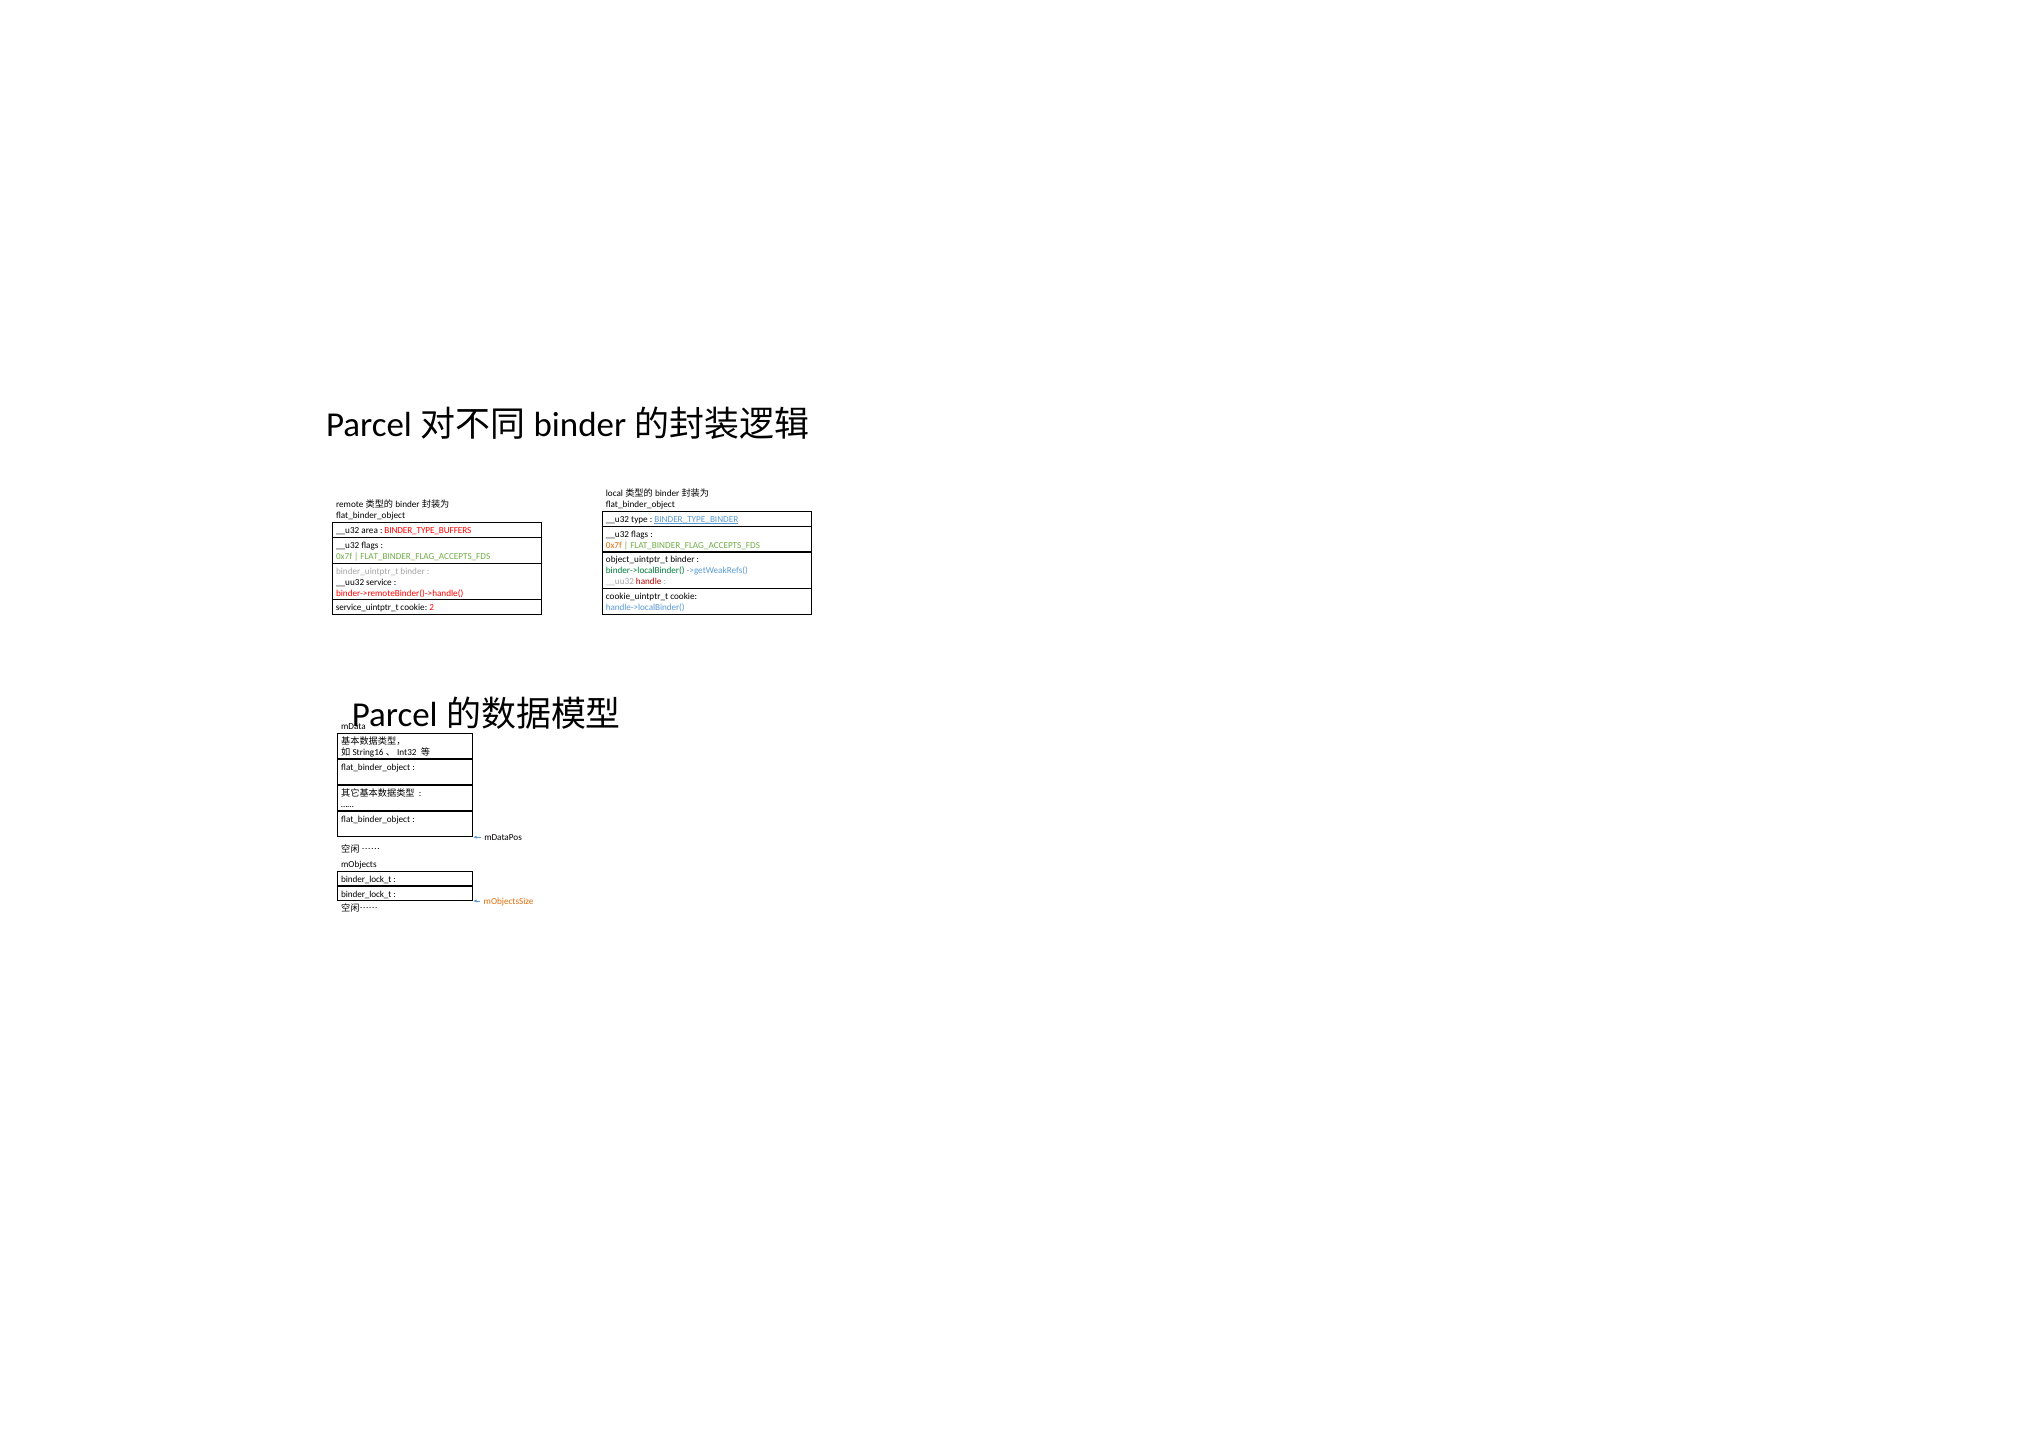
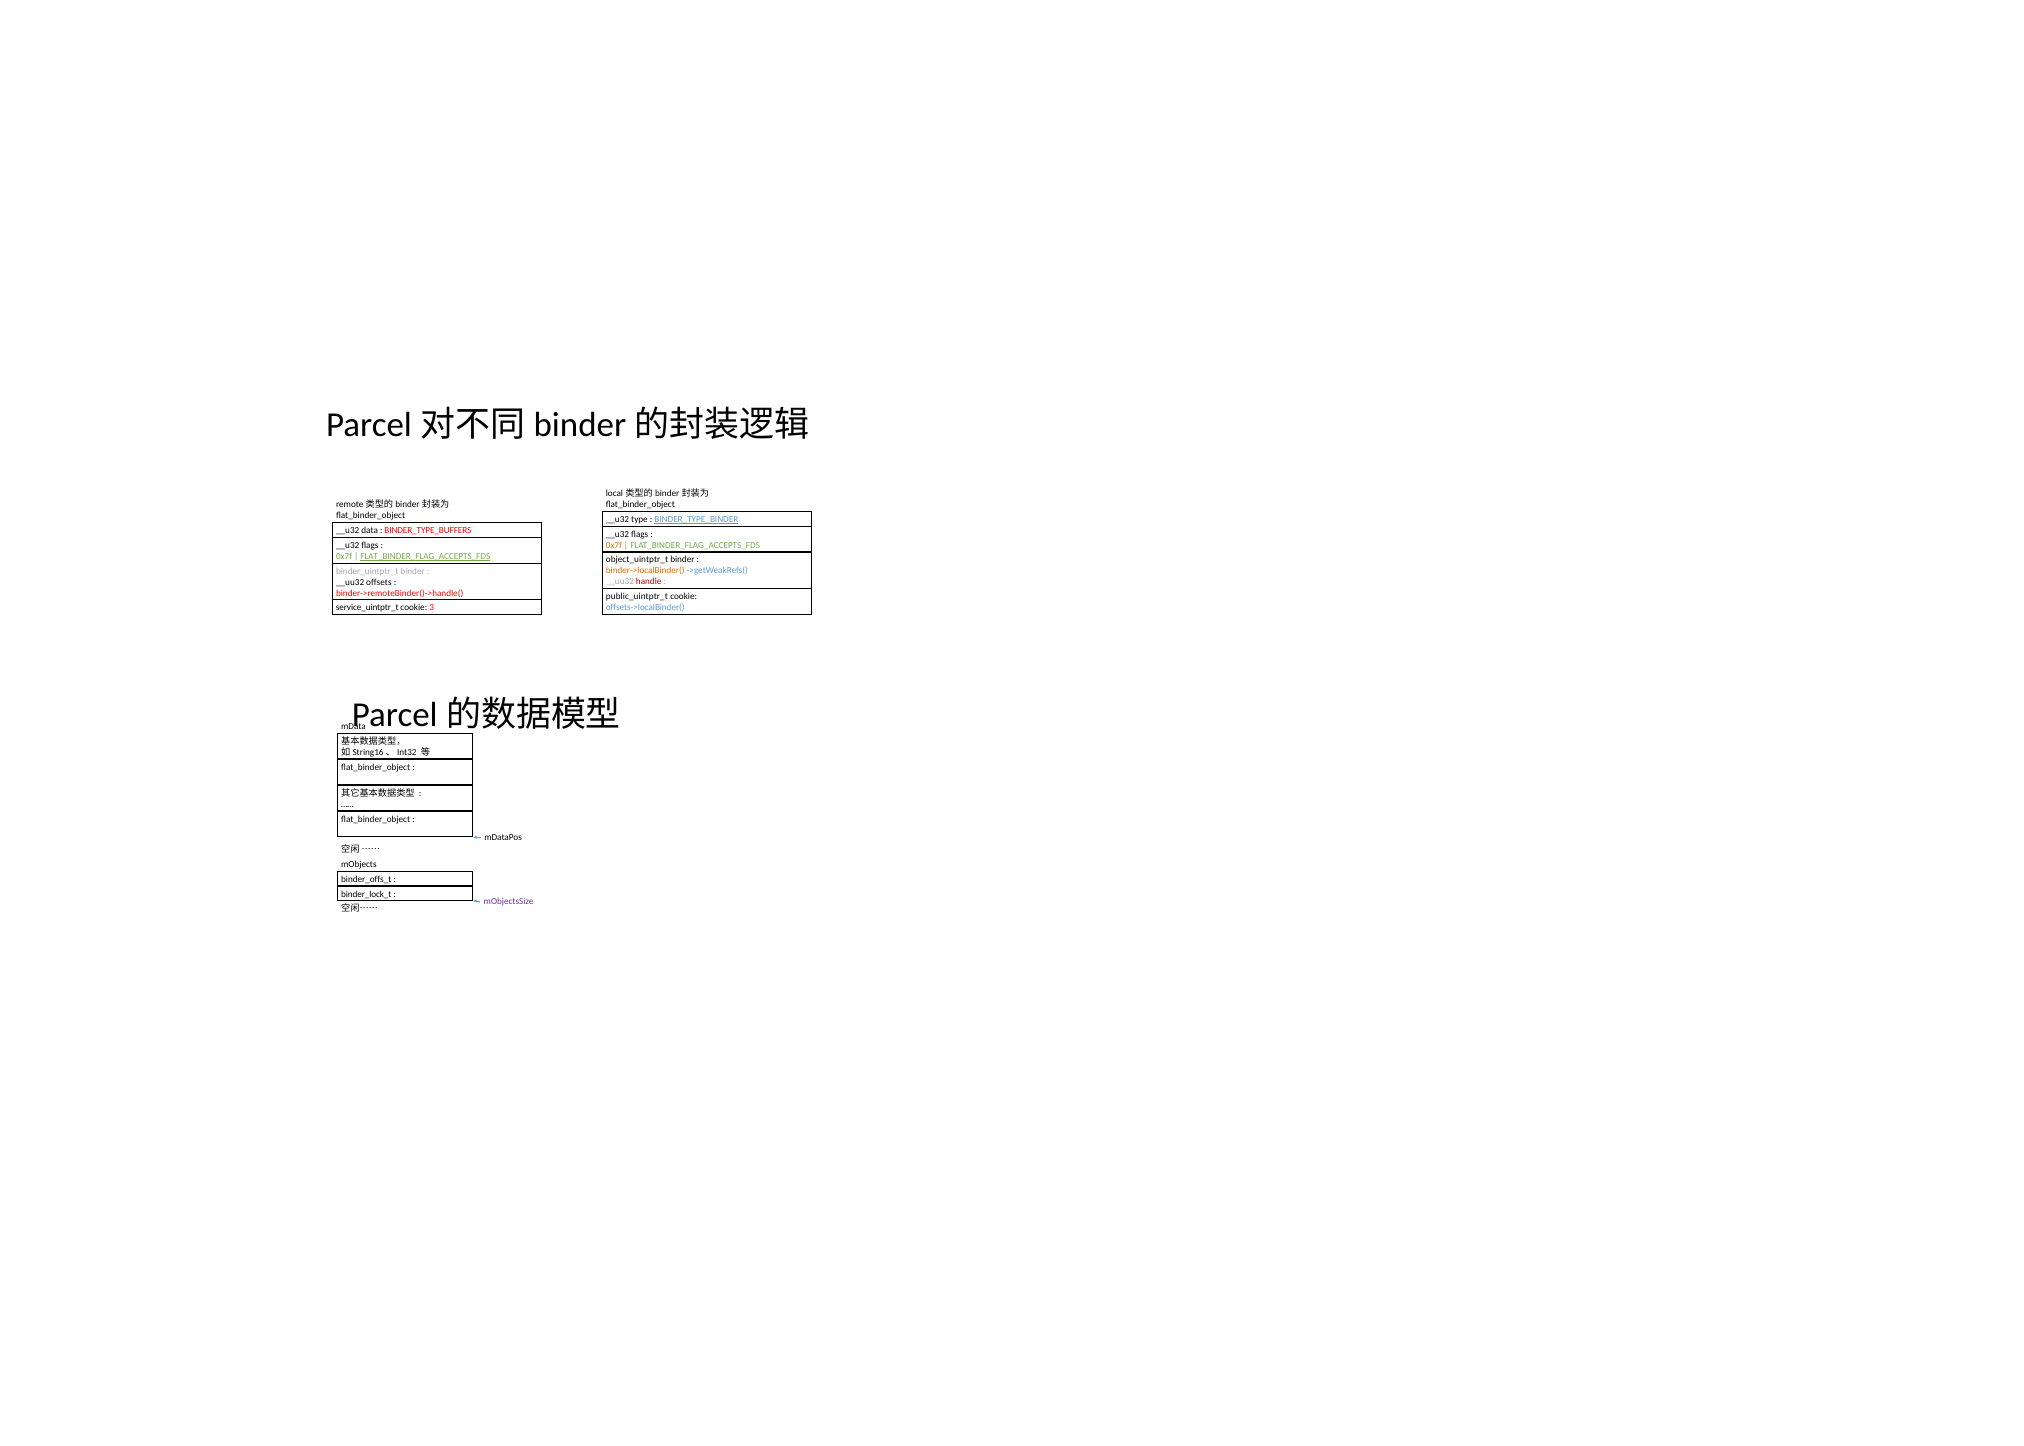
area: area -> data
FLAT_BINDER_FLAG_ACCEPTS_FDS at (425, 556) underline: none -> present
binder->localBinder( colour: green -> orange
service: service -> offsets
cookie_uintptr_t: cookie_uintptr_t -> public_uintptr_t
handle->localBinder(: handle->localBinder( -> offsets->localBinder(
2: 2 -> 3
binder_lock_t at (366, 879): binder_lock_t -> binder_offs_t
mObjectsSize colour: orange -> purple
